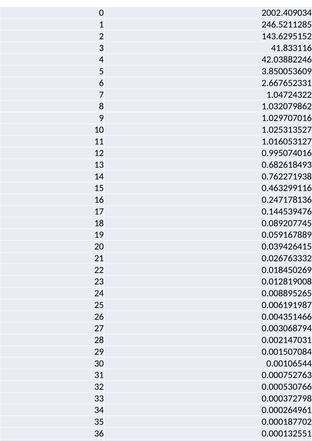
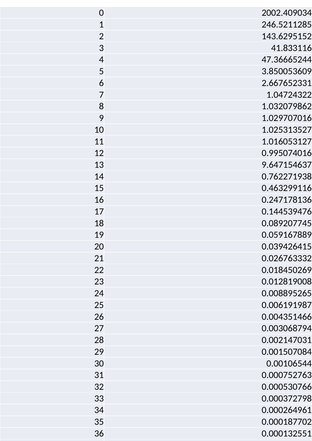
42.03882246: 42.03882246 -> 47.36665244
0.682618493: 0.682618493 -> 9.647154637
